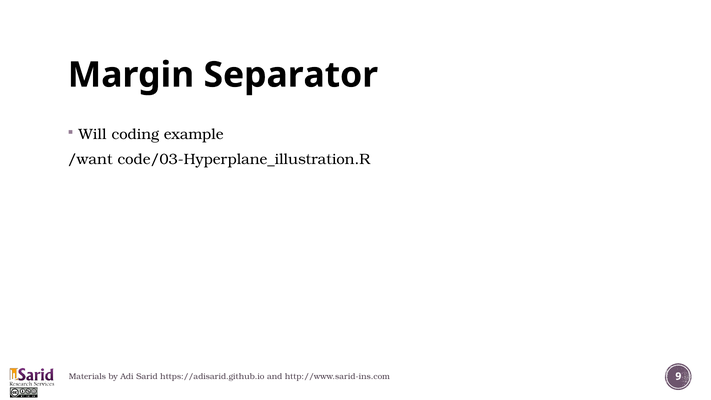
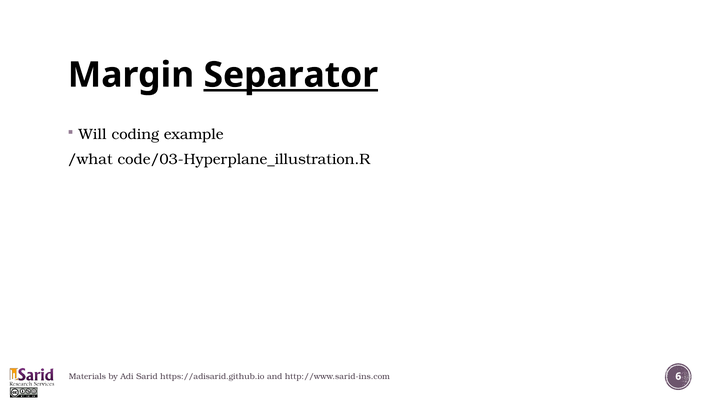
Separator underline: none -> present
/want: /want -> /what
9: 9 -> 6
